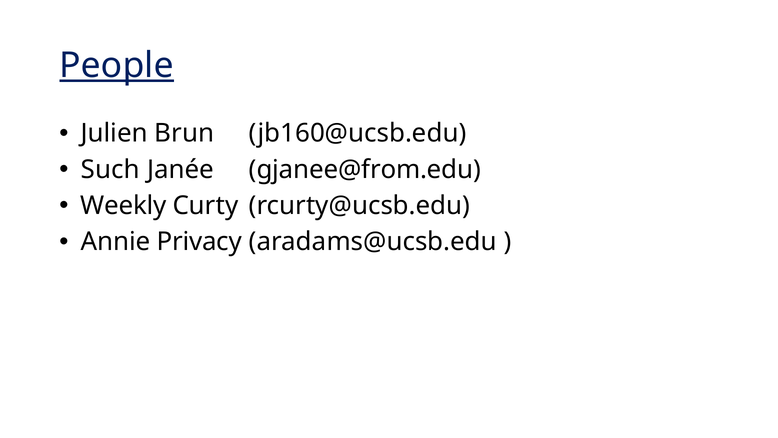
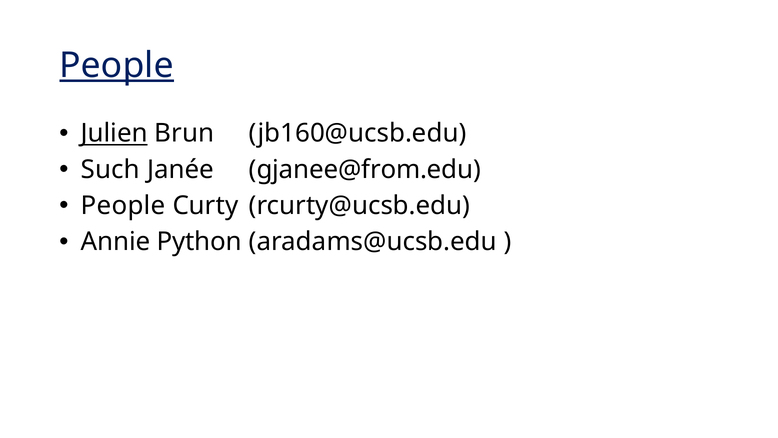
Julien underline: none -> present
Weekly at (123, 206): Weekly -> People
Privacy: Privacy -> Python
